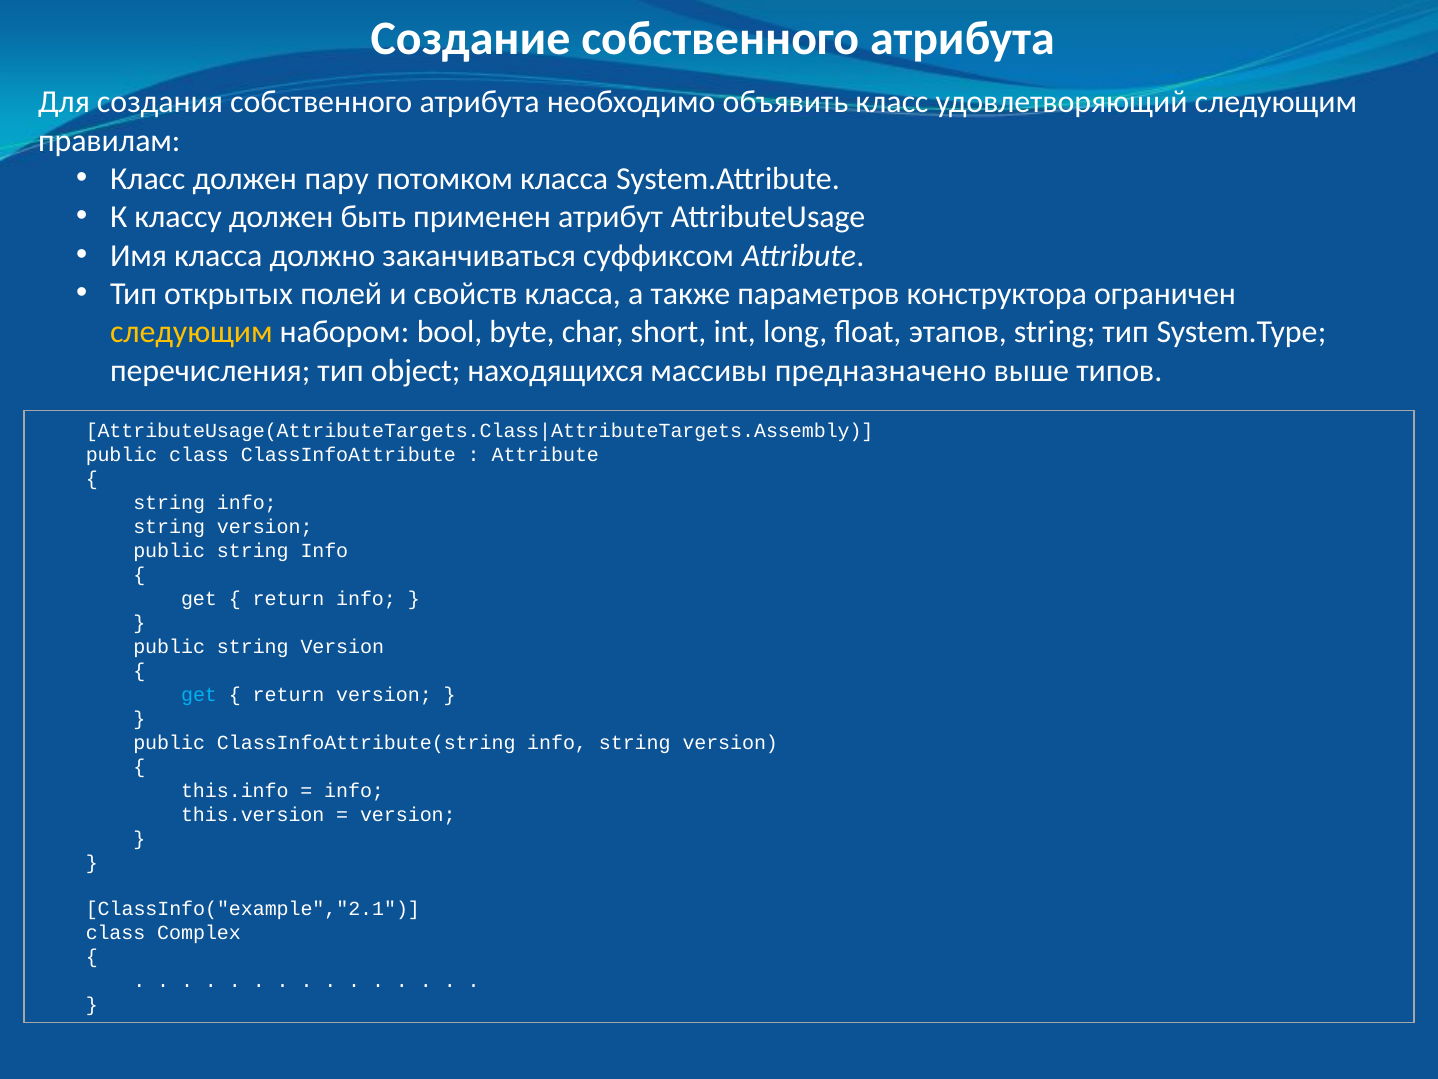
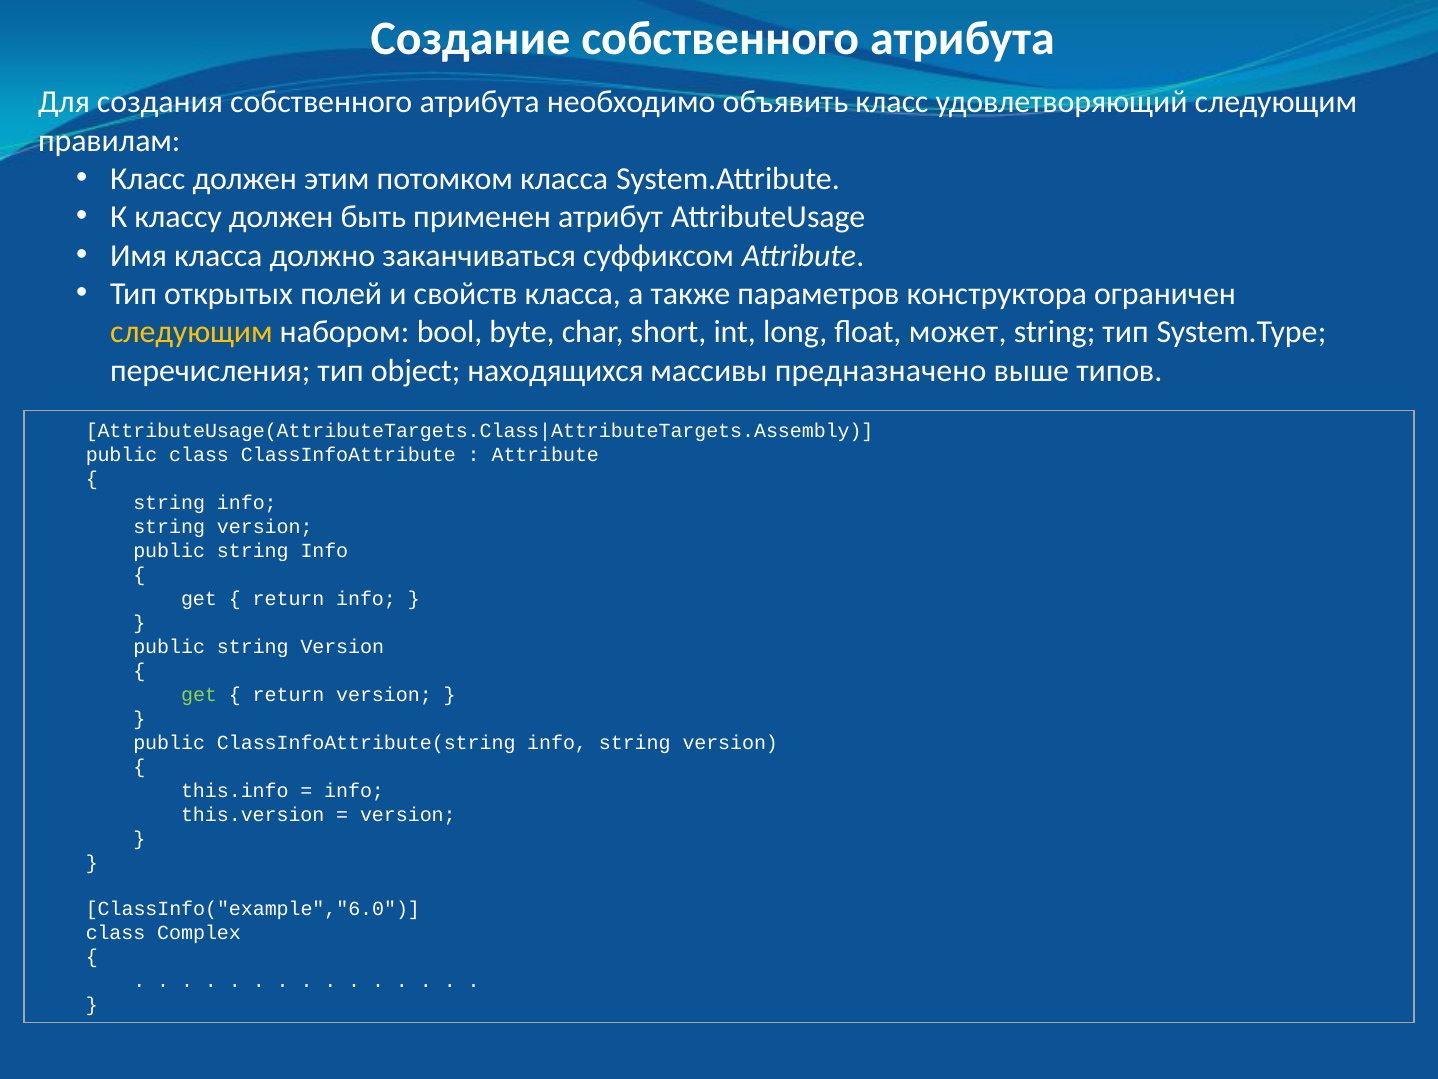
пару: пару -> этим
этапов: этапов -> может
get at (199, 695) colour: light blue -> light green
ClassInfo("example","2.1: ClassInfo("example","2.1 -> ClassInfo("example","6.0
